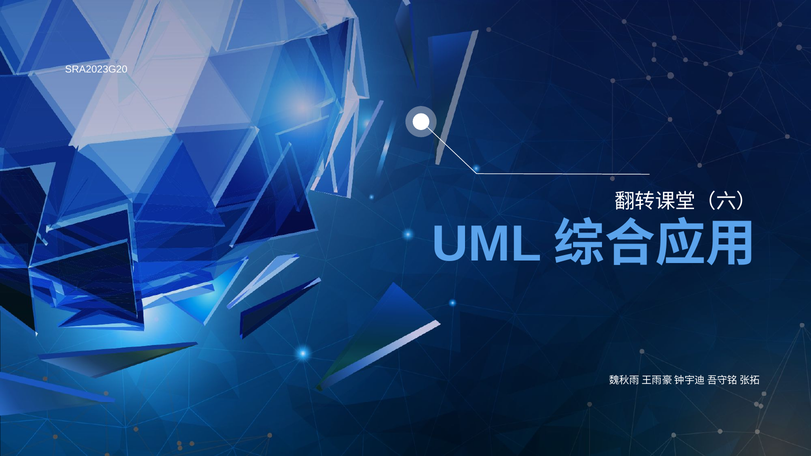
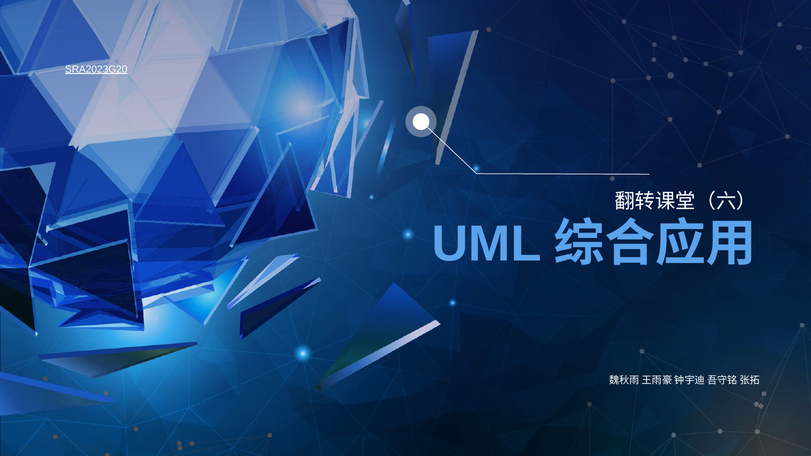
SRA2023G20 underline: none -> present
